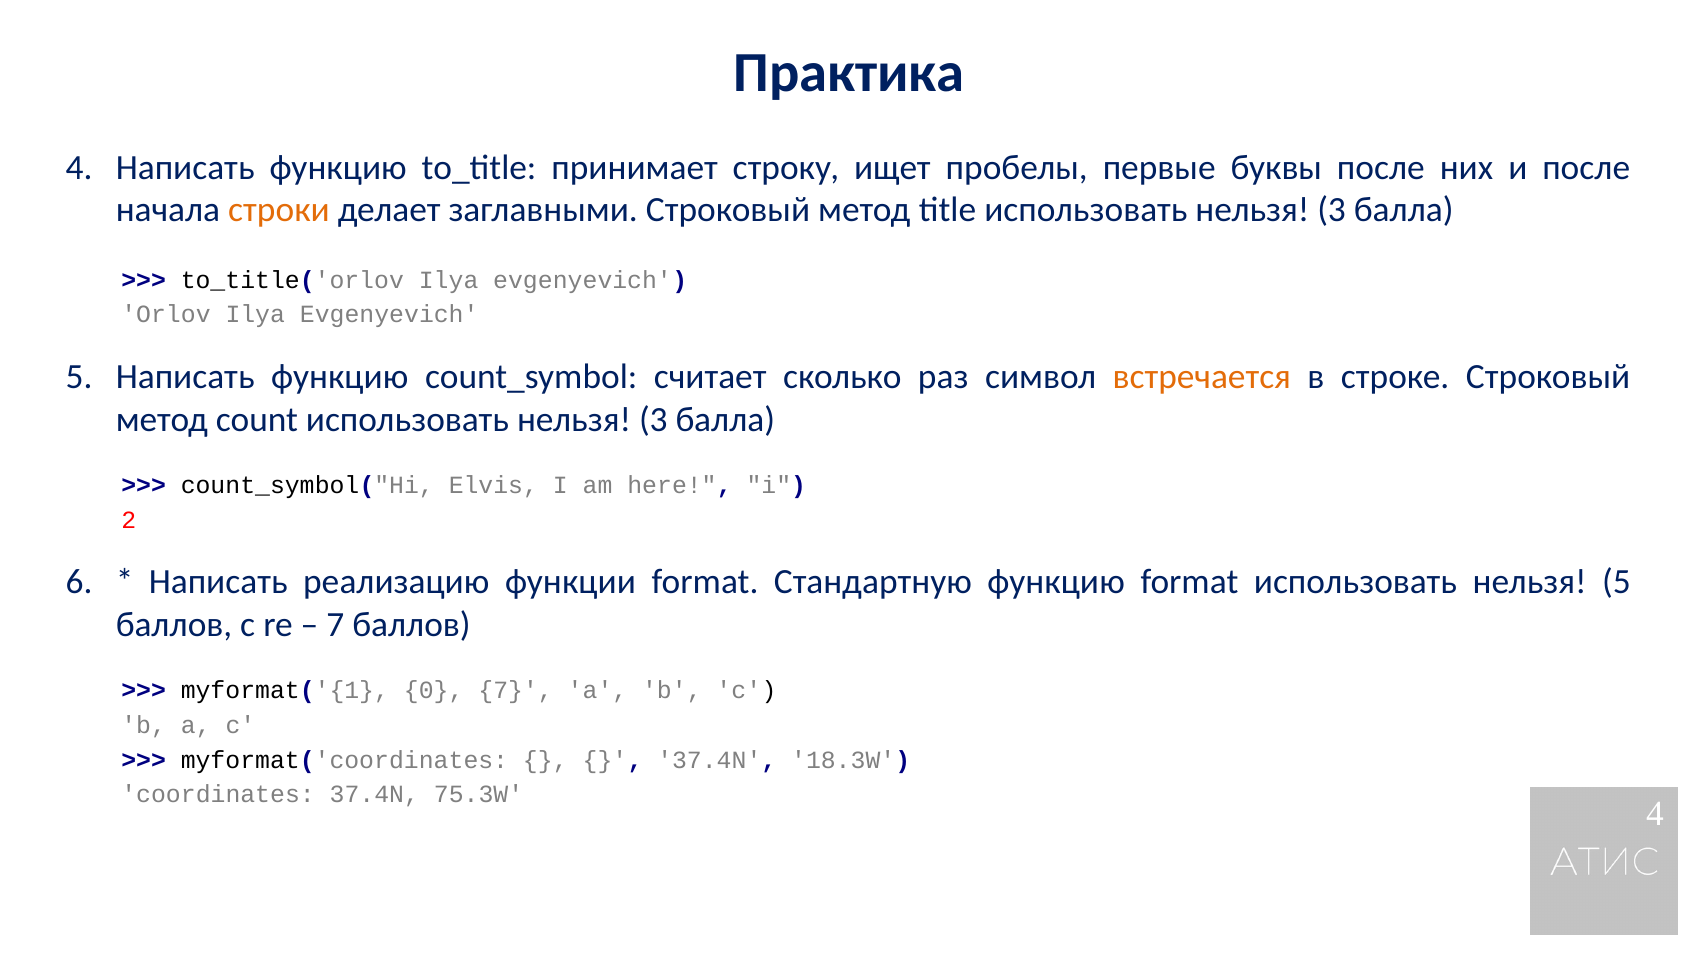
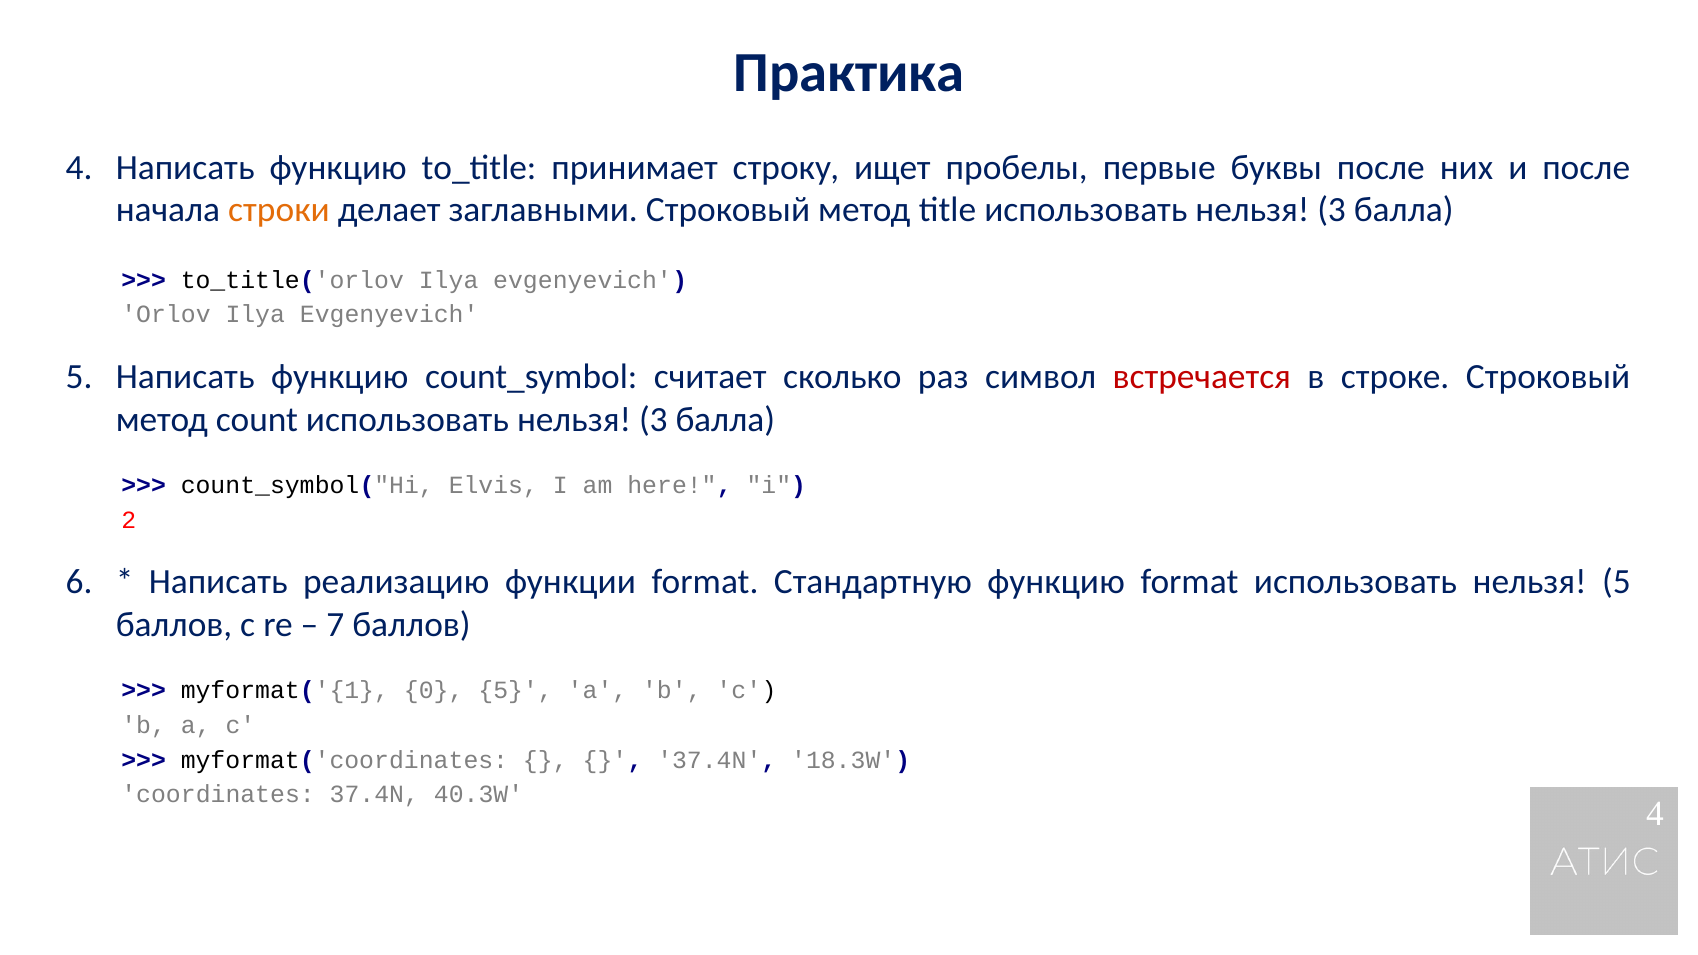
встречается colour: orange -> red
0 7: 7 -> 5
75.3W: 75.3W -> 40.3W
